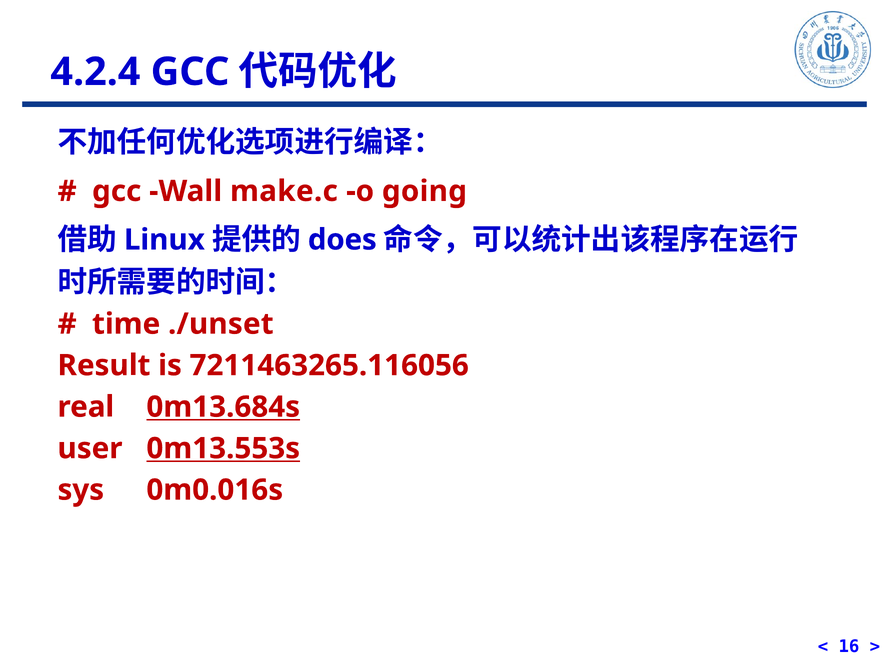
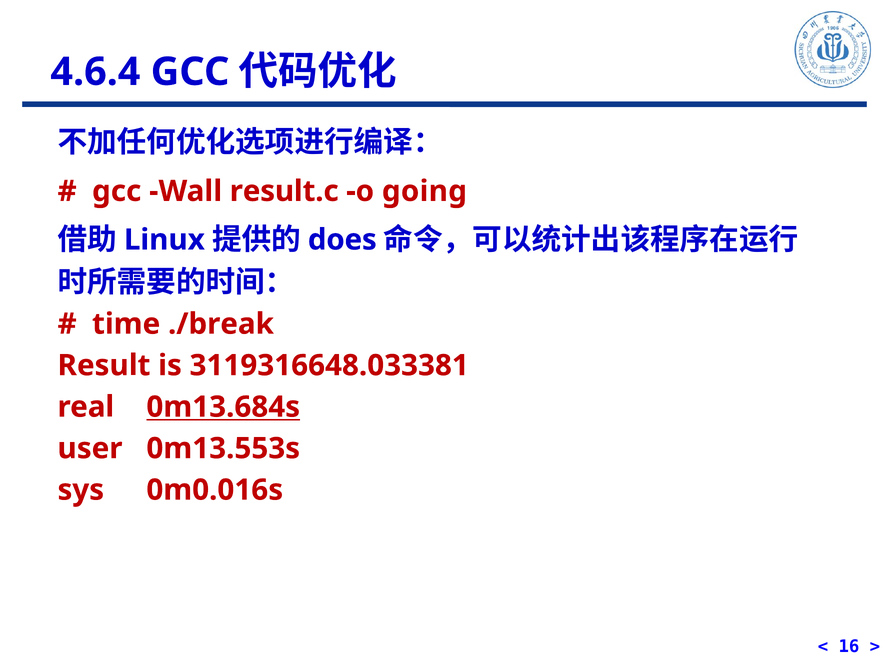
4.2.4: 4.2.4 -> 4.6.4
make.c: make.c -> result.c
./unset: ./unset -> ./break
7211463265.116056: 7211463265.116056 -> 3119316648.033381
0m13.553s underline: present -> none
